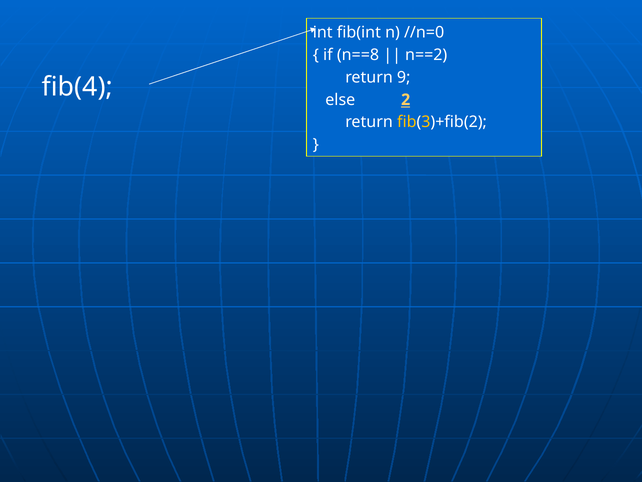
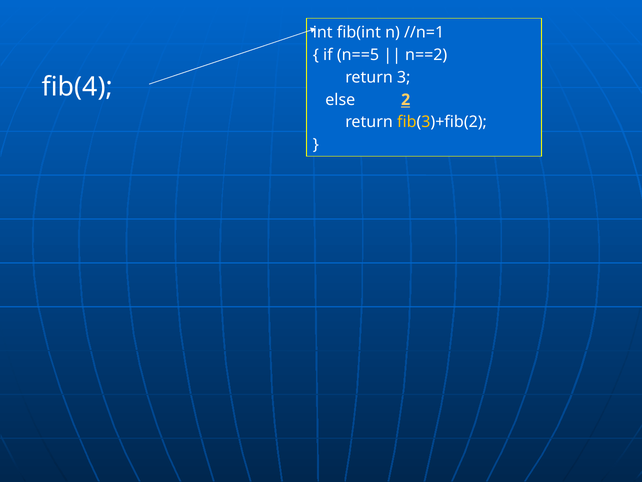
//n=0: //n=0 -> //n=1
n==8: n==8 -> n==5
9: 9 -> 3
